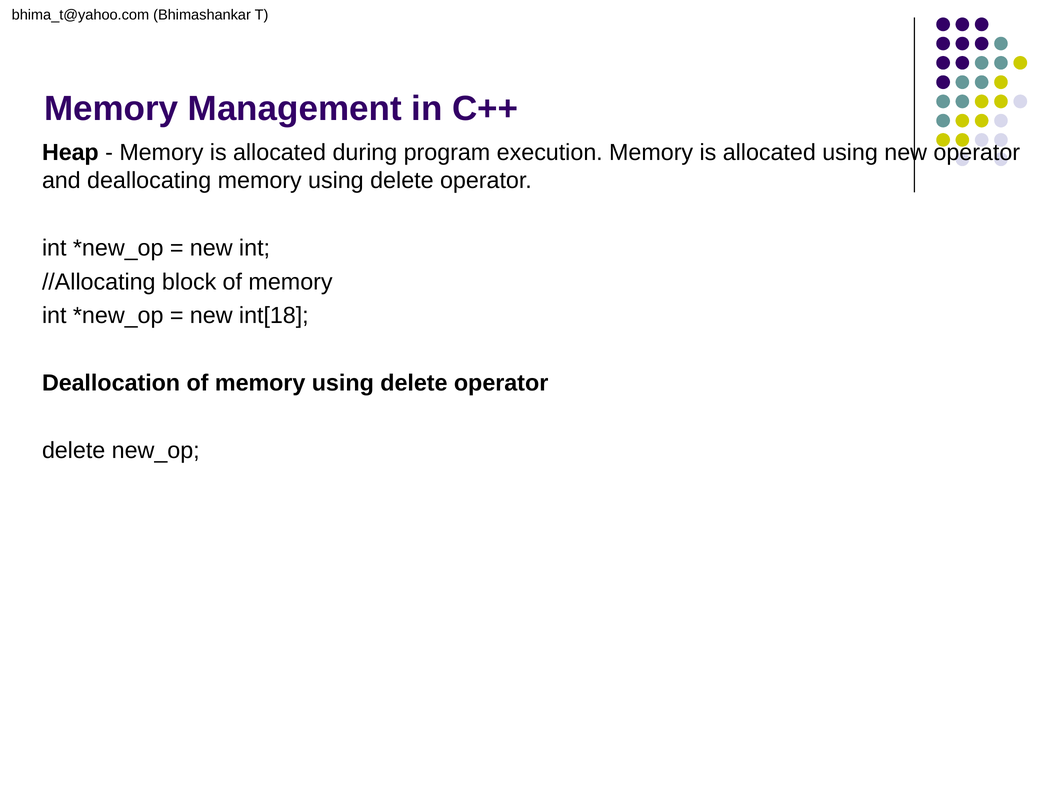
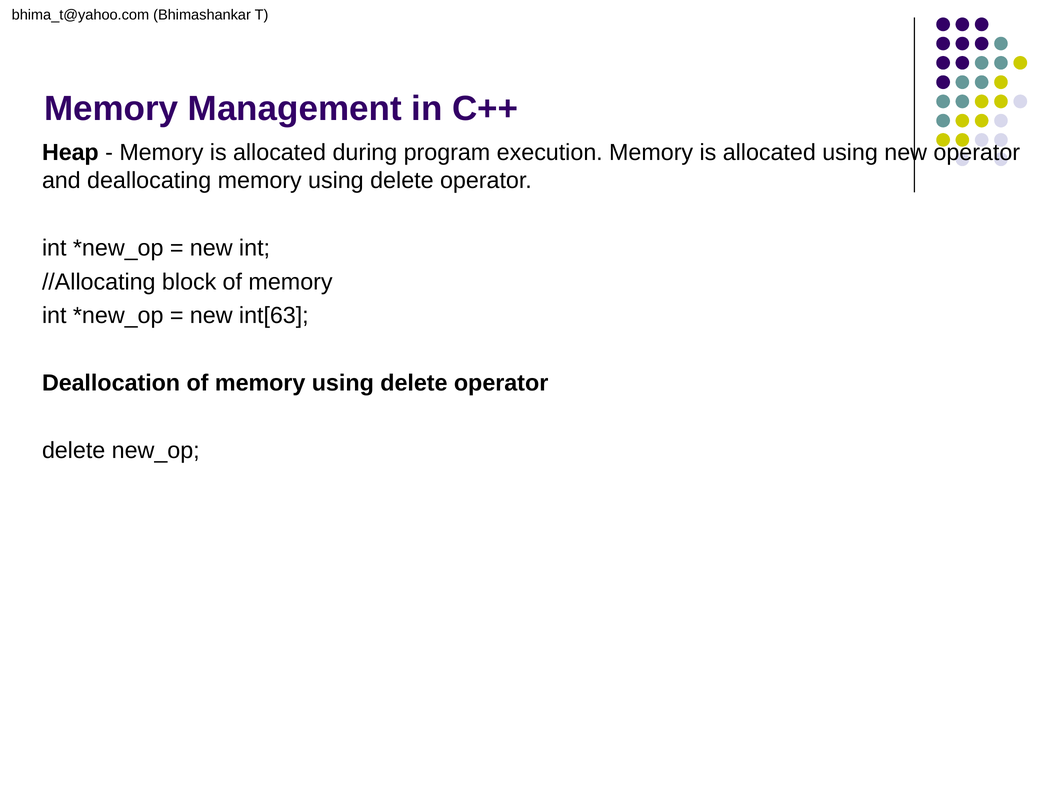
int[18: int[18 -> int[63
